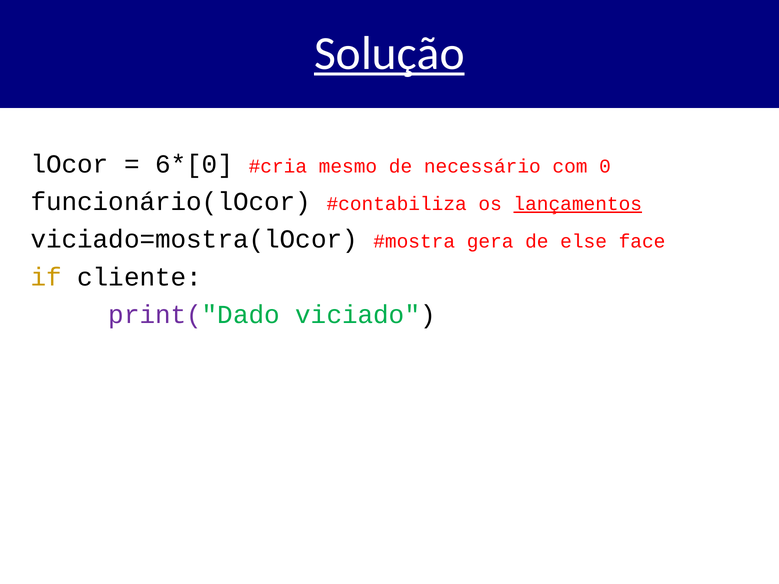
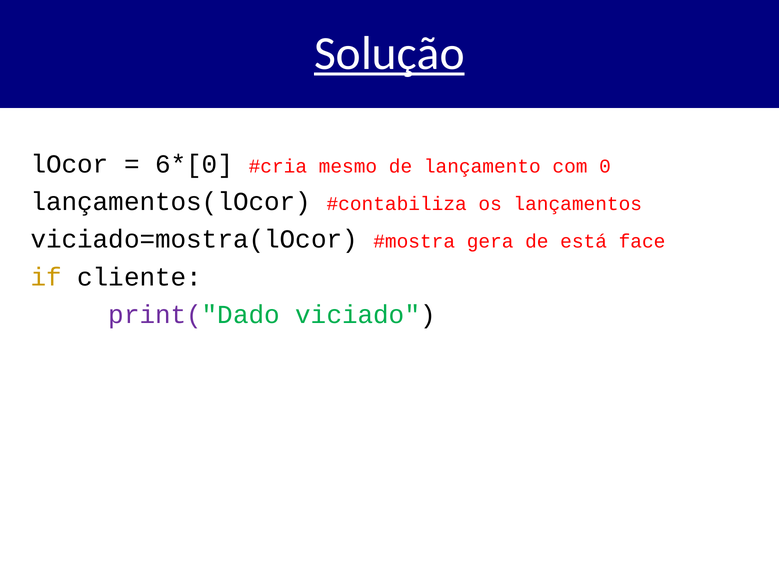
necessário: necessário -> lançamento
funcionário(lOcor: funcionário(lOcor -> lançamentos(lOcor
lançamentos underline: present -> none
else: else -> está
